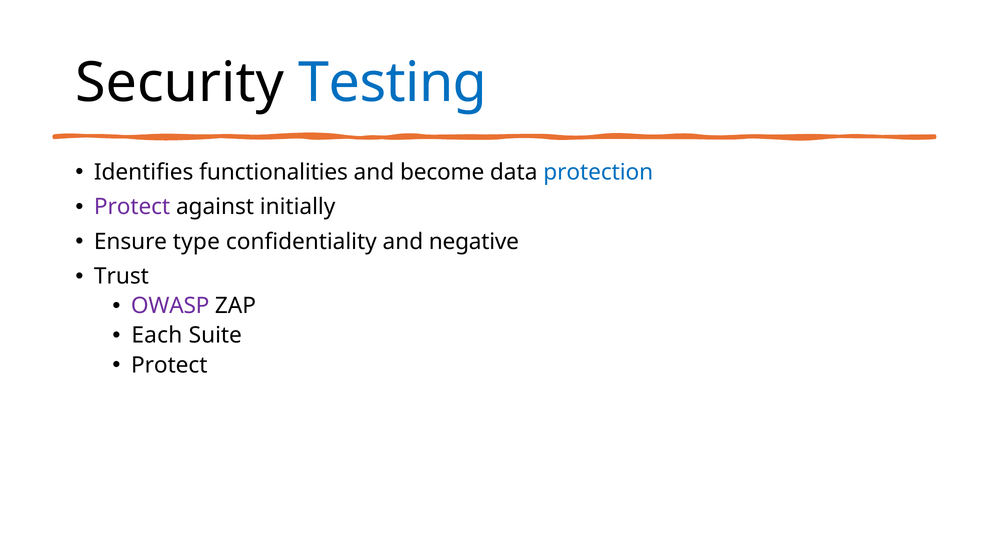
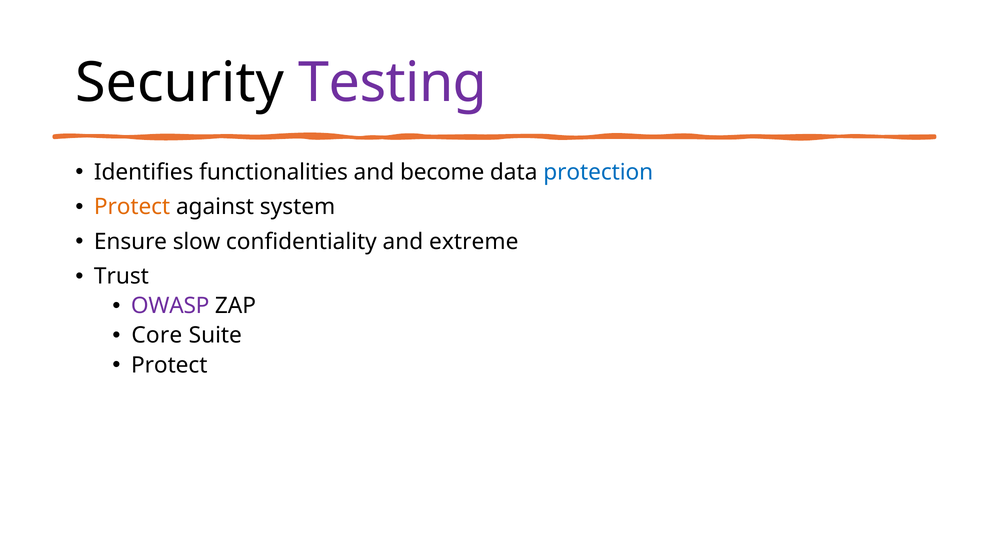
Testing colour: blue -> purple
Protect at (132, 207) colour: purple -> orange
initially: initially -> system
type: type -> slow
negative: negative -> extreme
Each: Each -> Core
